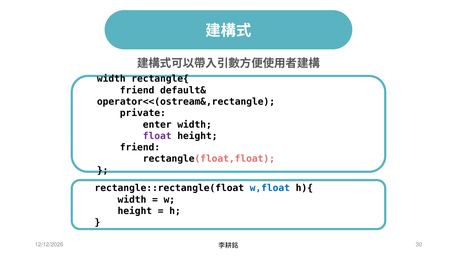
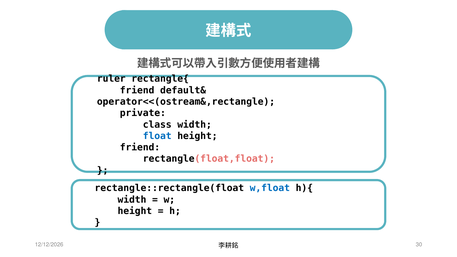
width at (111, 79): width -> ruler
enter: enter -> class
float colour: purple -> blue
